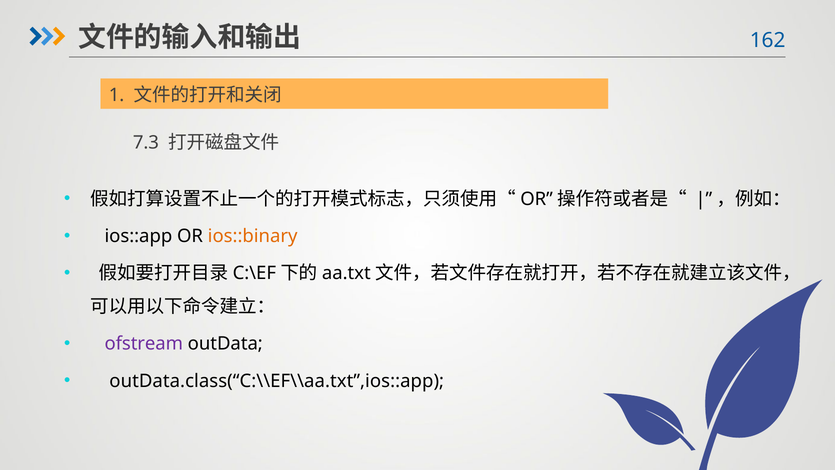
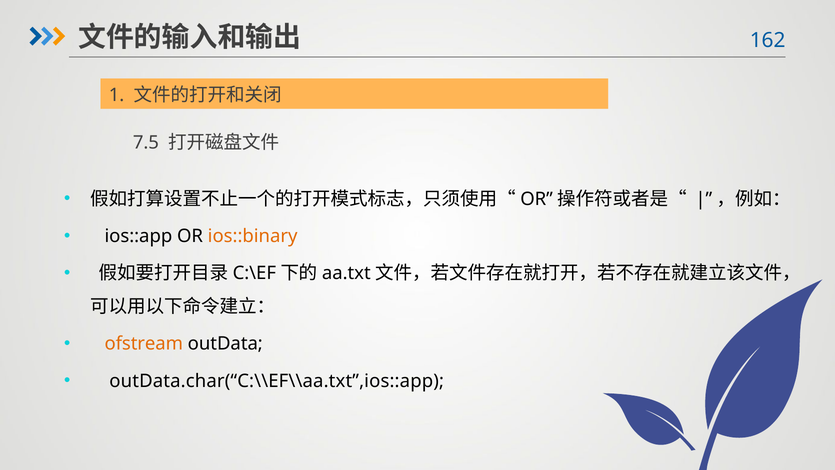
7.3: 7.3 -> 7.5
ofstream colour: purple -> orange
outData.class(“C:\\EF\\aa.txt”,ios::app: outData.class(“C:\\EF\\aa.txt”,ios::app -> outData.char(“C:\\EF\\aa.txt”,ios::app
